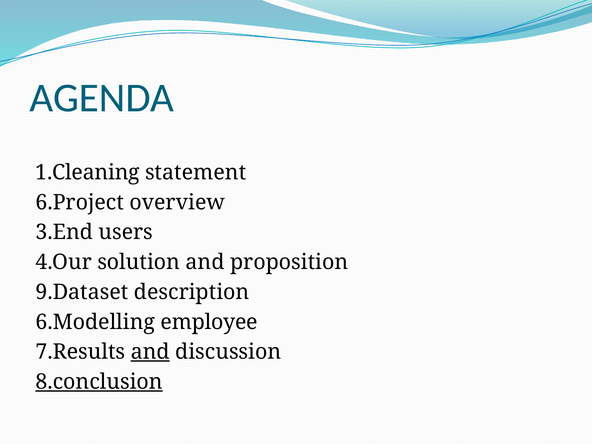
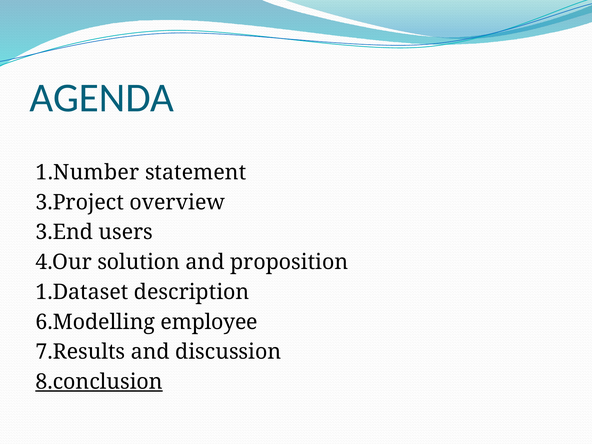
1.Cleaning: 1.Cleaning -> 1.Number
6.Project: 6.Project -> 3.Project
9.Dataset: 9.Dataset -> 1.Dataset
and at (150, 352) underline: present -> none
